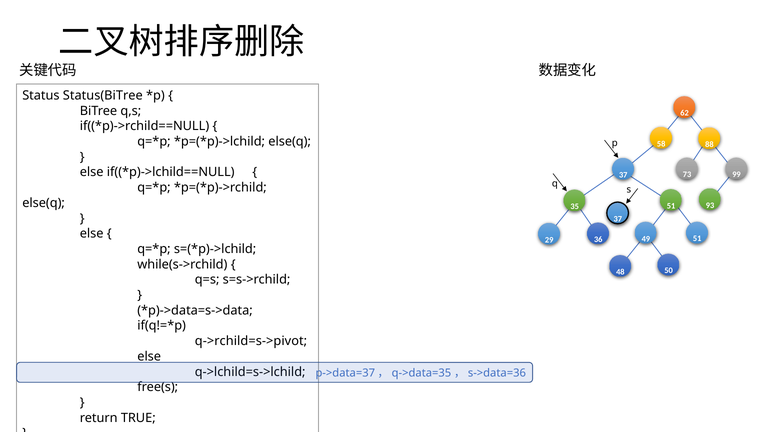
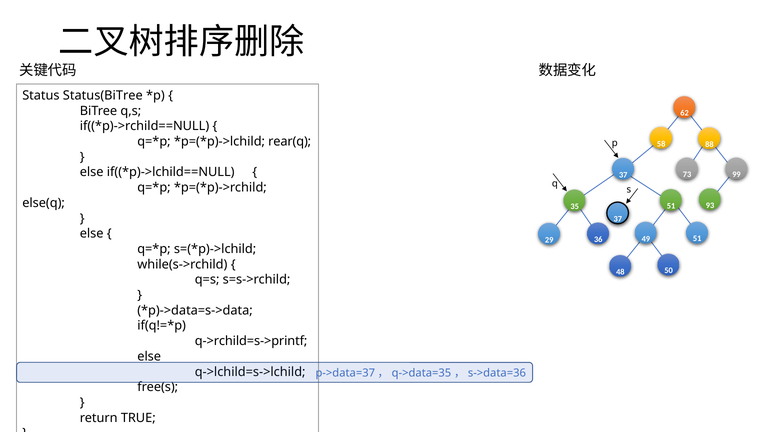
else(q at (290, 141): else(q -> rear(q
q->rchild=s->pivot: q->rchild=s->pivot -> q->rchild=s->printf
